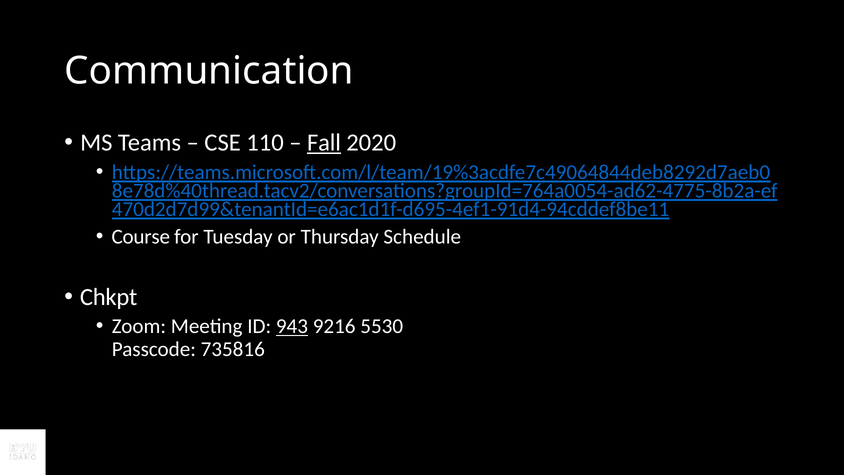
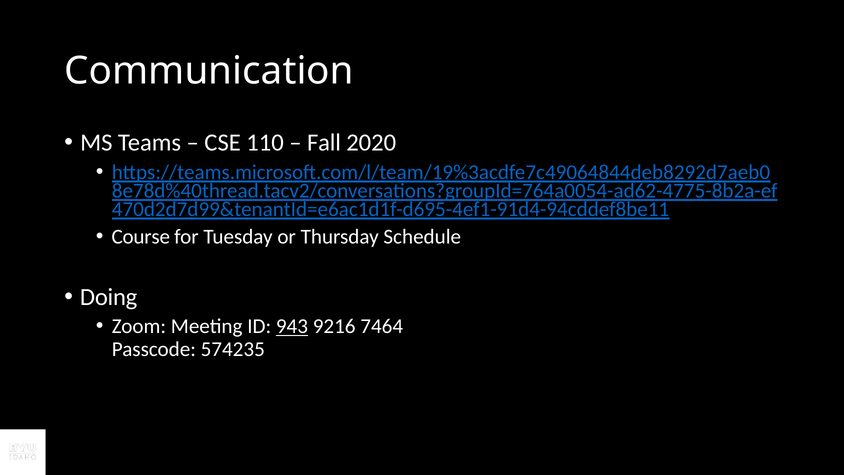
Fall underline: present -> none
Chkpt: Chkpt -> Doing
5530: 5530 -> 7464
735816: 735816 -> 574235
